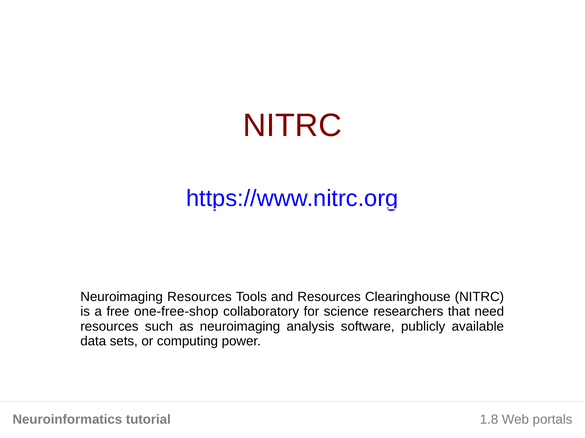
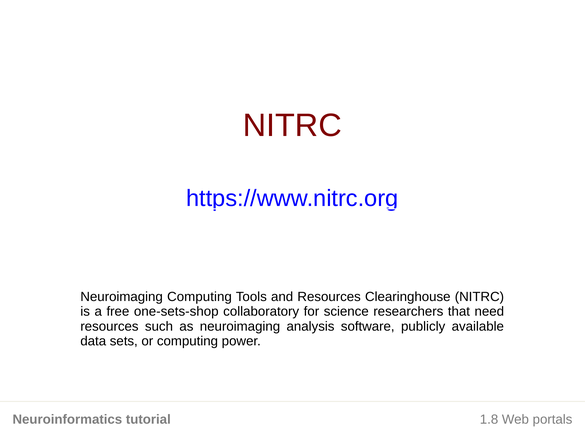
Neuroimaging Resources: Resources -> Computing
one-free-shop: one-free-shop -> one-sets-shop
